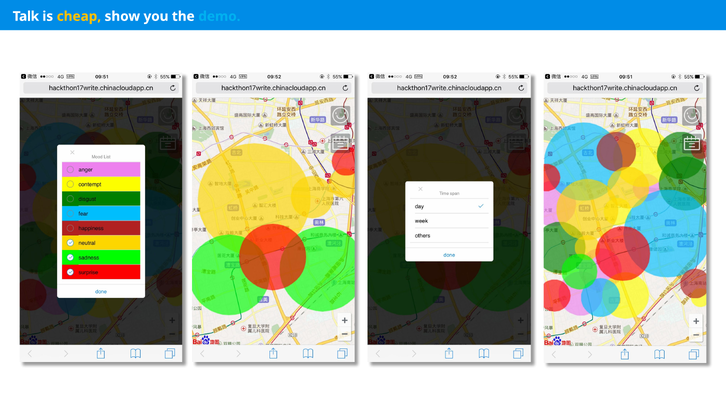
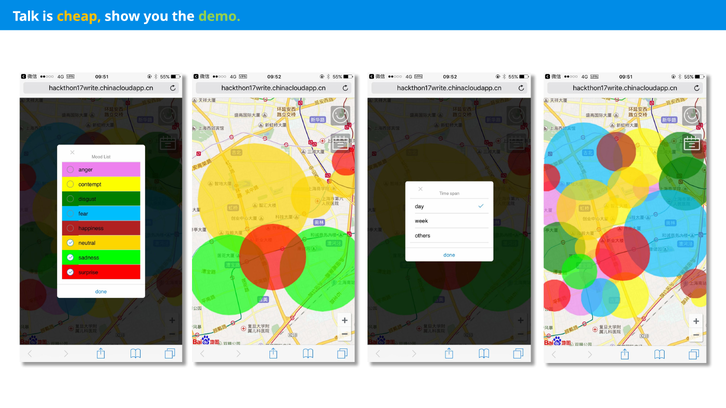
demo colour: light blue -> light green
